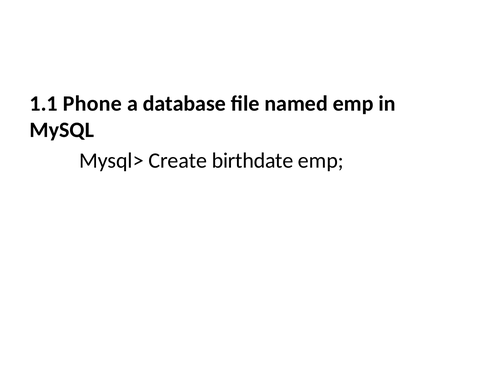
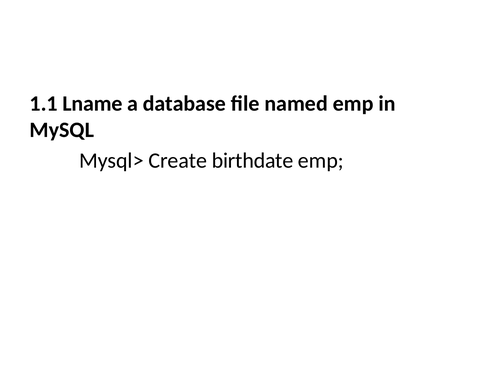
Phone: Phone -> Lname
